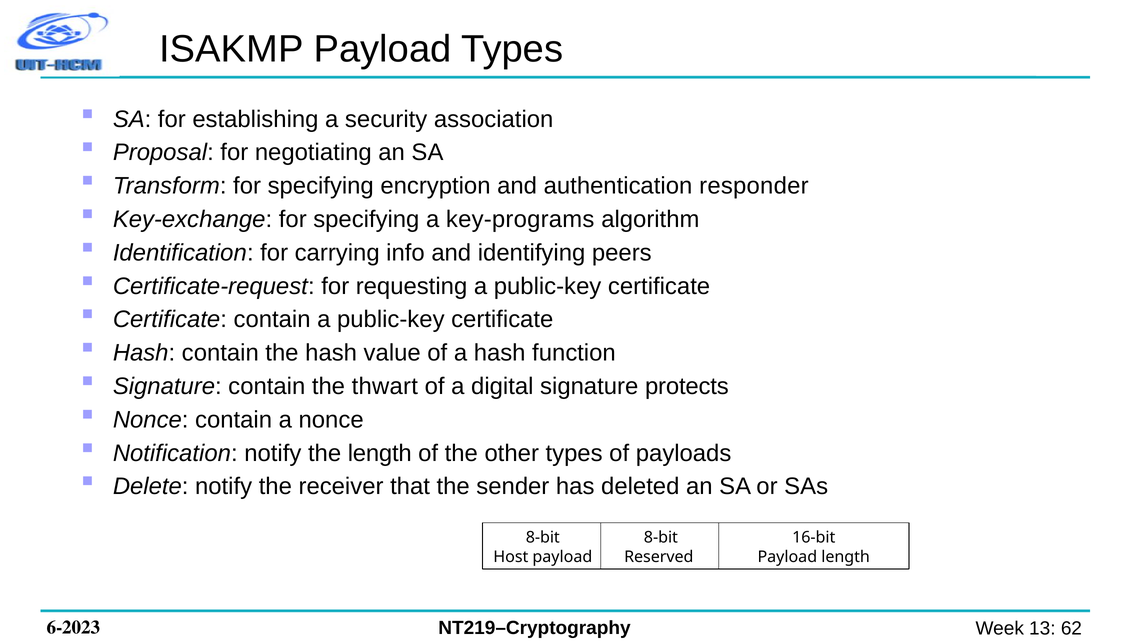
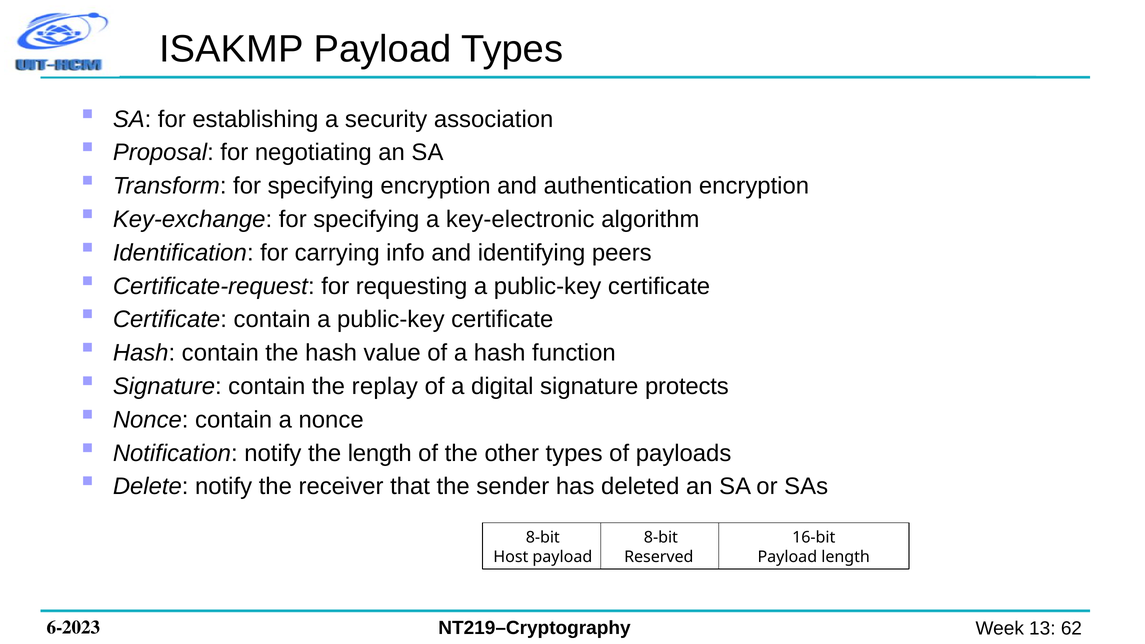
authentication responder: responder -> encryption
key-programs: key-programs -> key-electronic
thwart: thwart -> replay
